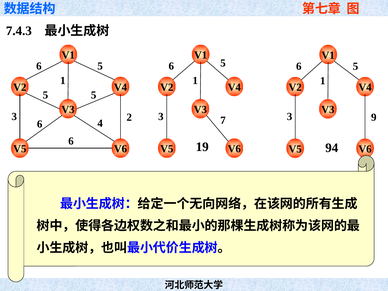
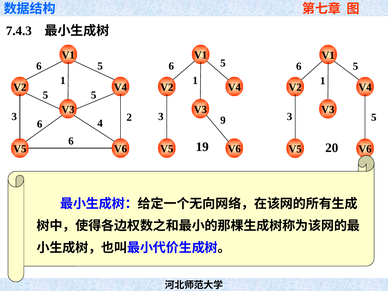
7: 7 -> 9
9 at (374, 117): 9 -> 5
94: 94 -> 20
